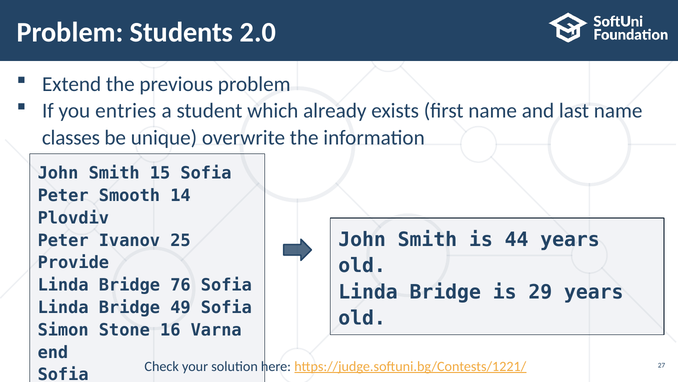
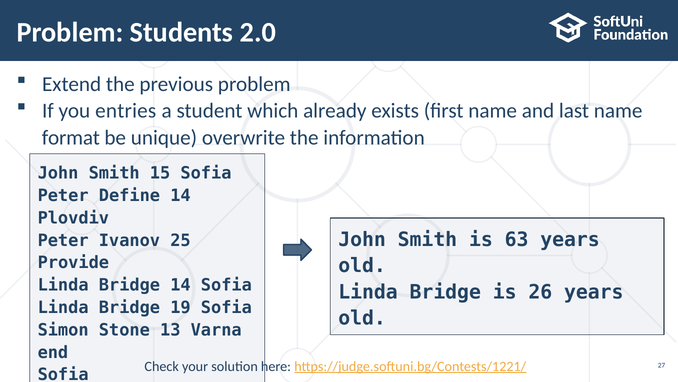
classes: classes -> format
Smooth: Smooth -> Define
44: 44 -> 63
Bridge 76: 76 -> 14
29: 29 -> 26
49: 49 -> 19
16: 16 -> 13
